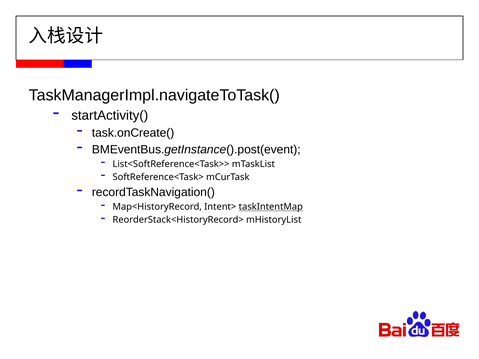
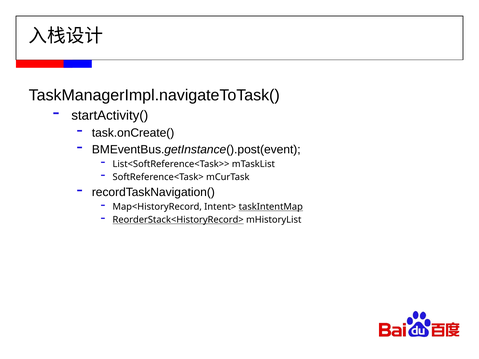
ReorderStack<HistoryRecord> underline: none -> present
